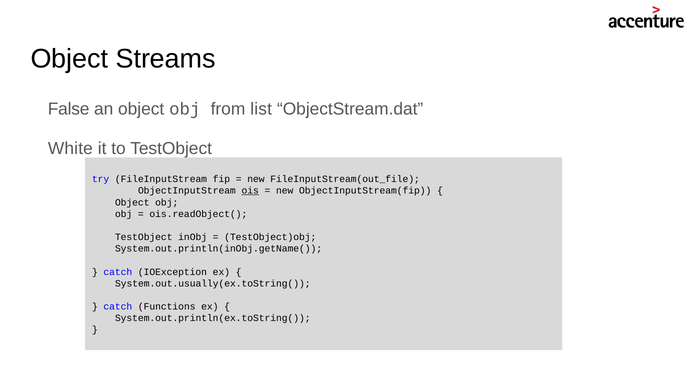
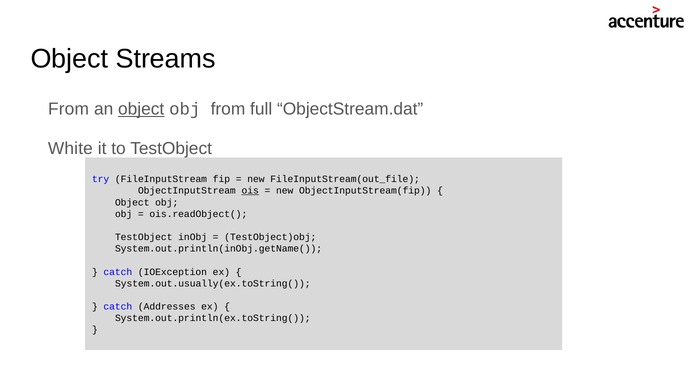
False at (69, 109): False -> From
object at (141, 109) underline: none -> present
list: list -> full
Functions: Functions -> Addresses
